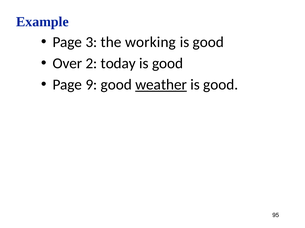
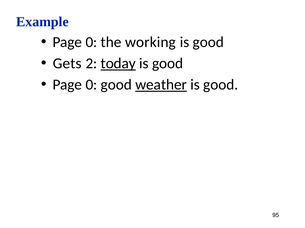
3 at (91, 42): 3 -> 0
Over: Over -> Gets
today underline: none -> present
9 at (91, 85): 9 -> 0
